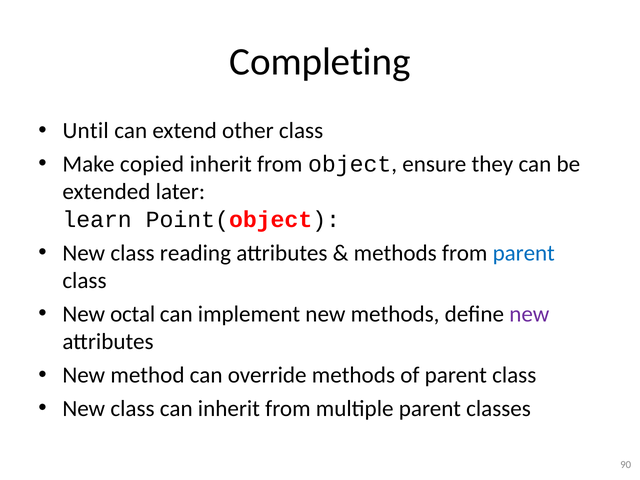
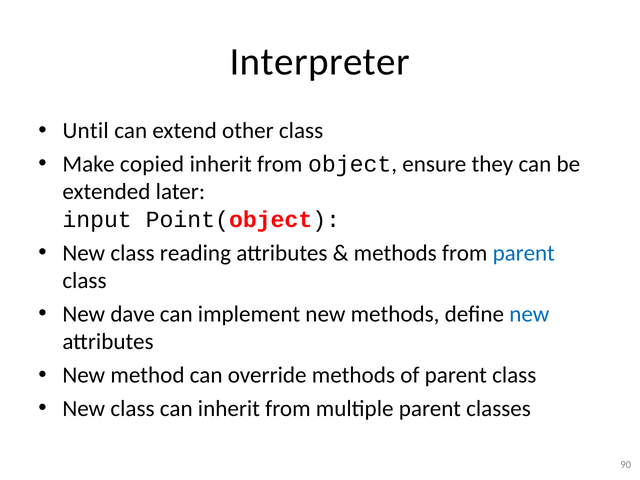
Completing: Completing -> Interpreter
learn: learn -> input
octal: octal -> dave
new at (529, 314) colour: purple -> blue
